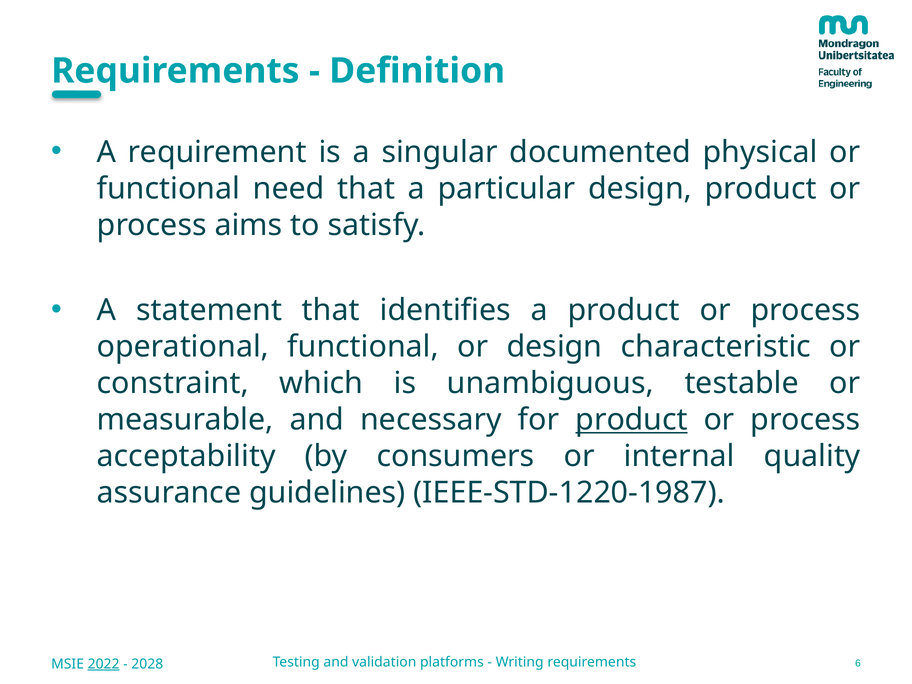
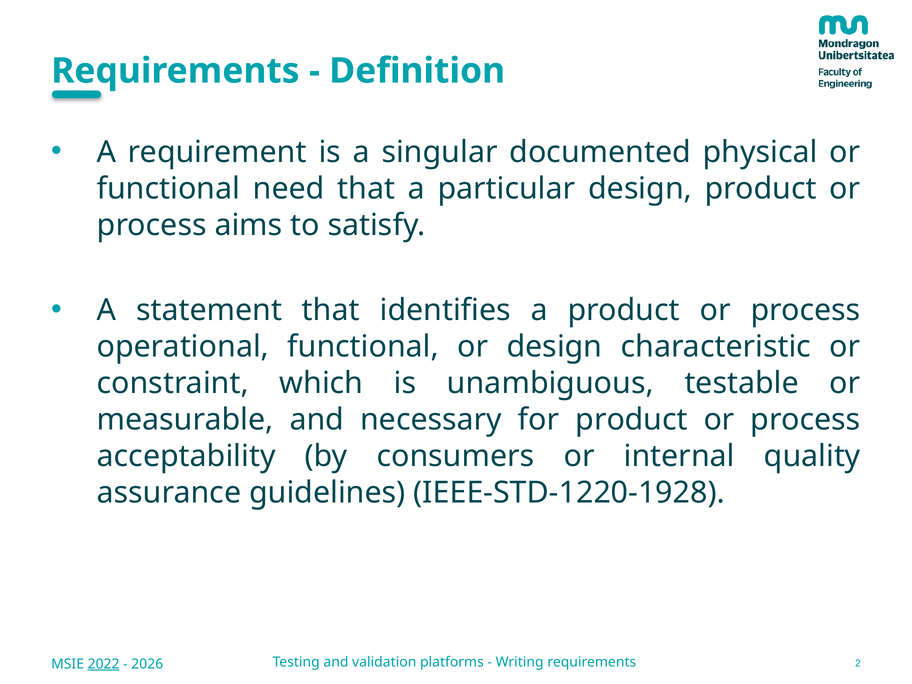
product at (632, 420) underline: present -> none
IEEE-STD-1220-1987: IEEE-STD-1220-1987 -> IEEE-STD-1220-1928
6: 6 -> 2
2028: 2028 -> 2026
